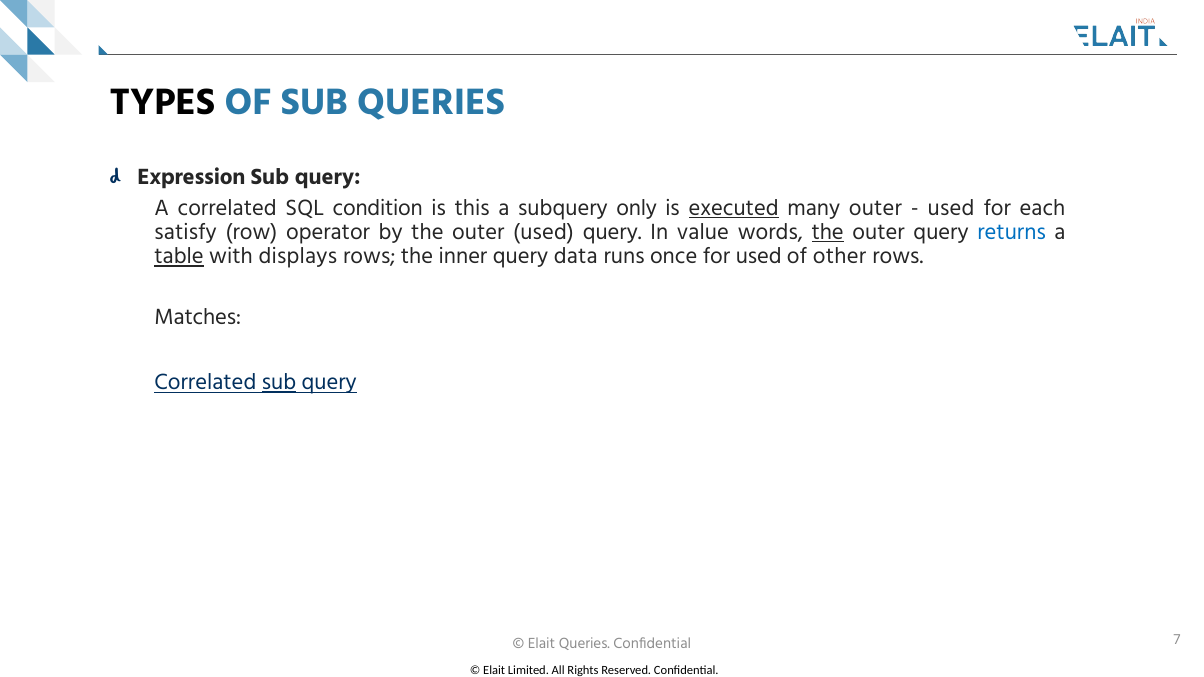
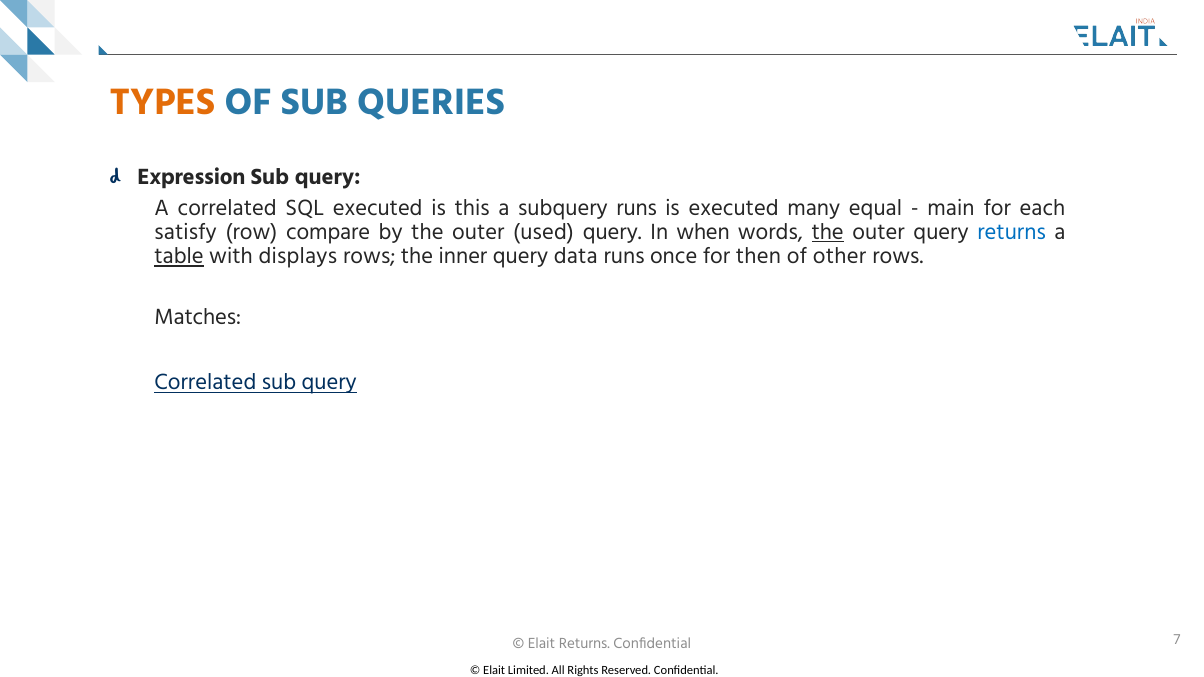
TYPES colour: black -> orange
SQL condition: condition -> executed
subquery only: only -> runs
executed at (734, 208) underline: present -> none
many outer: outer -> equal
used at (951, 208): used -> main
operator: operator -> compare
value: value -> when
for used: used -> then
sub at (279, 382) underline: present -> none
Elait Queries: Queries -> Returns
